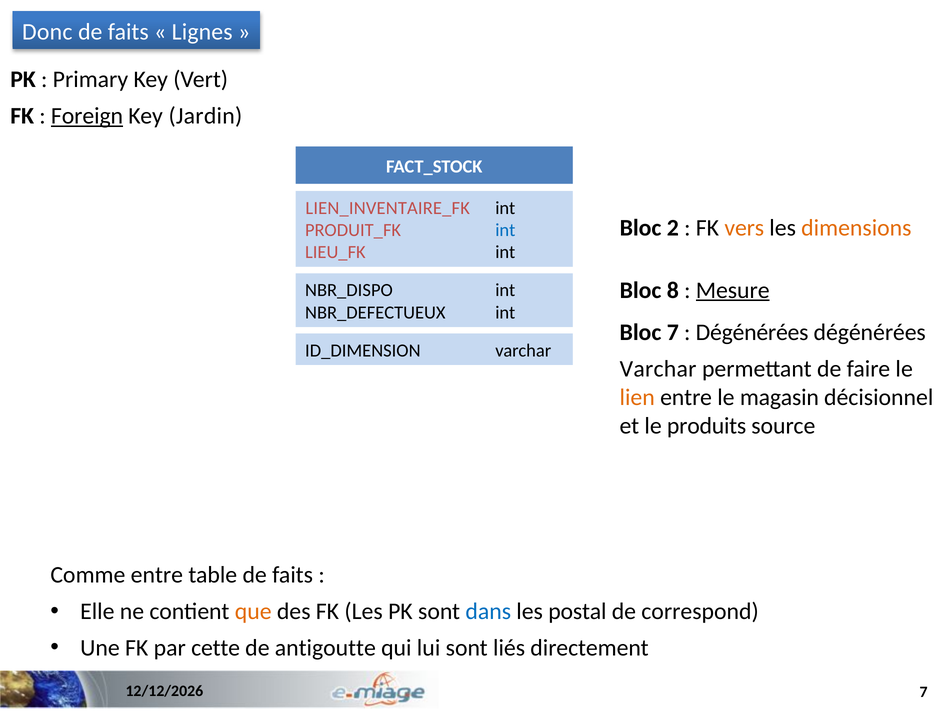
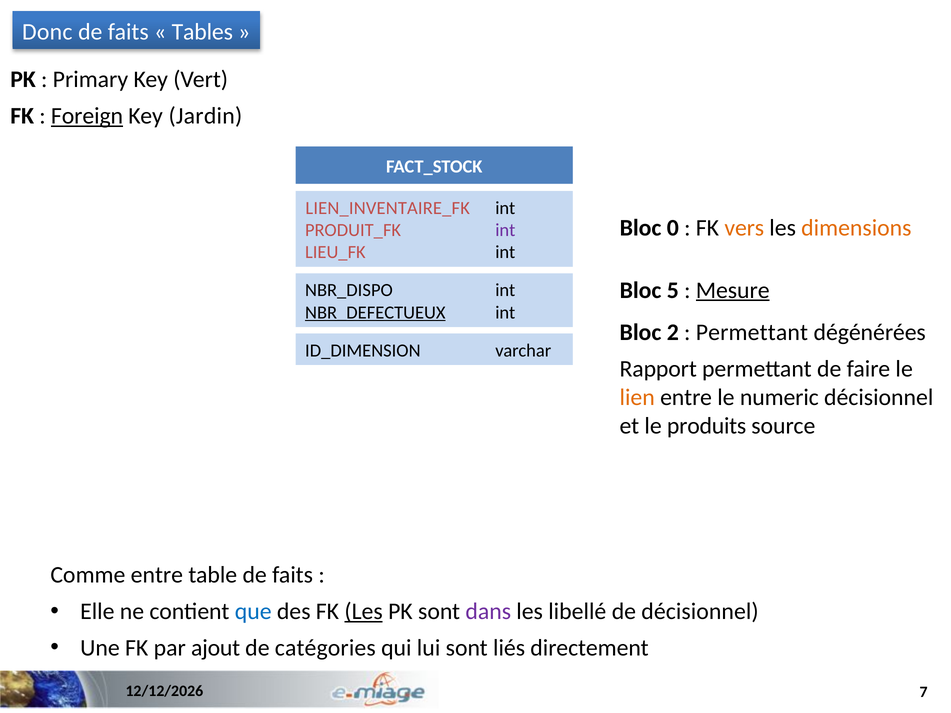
Lignes: Lignes -> Tables
2: 2 -> 0
int at (505, 230) colour: blue -> purple
8: 8 -> 5
NBR_DEFECTUEUX underline: none -> present
Bloc 7: 7 -> 2
Dégénérées at (752, 332): Dégénérées -> Permettant
Varchar at (658, 369): Varchar -> Rapport
magasin: magasin -> numeric
que colour: orange -> blue
Les at (364, 612) underline: none -> present
dans colour: blue -> purple
postal: postal -> libellé
de correspond: correspond -> décisionnel
cette: cette -> ajout
antigoutte: antigoutte -> catégories
